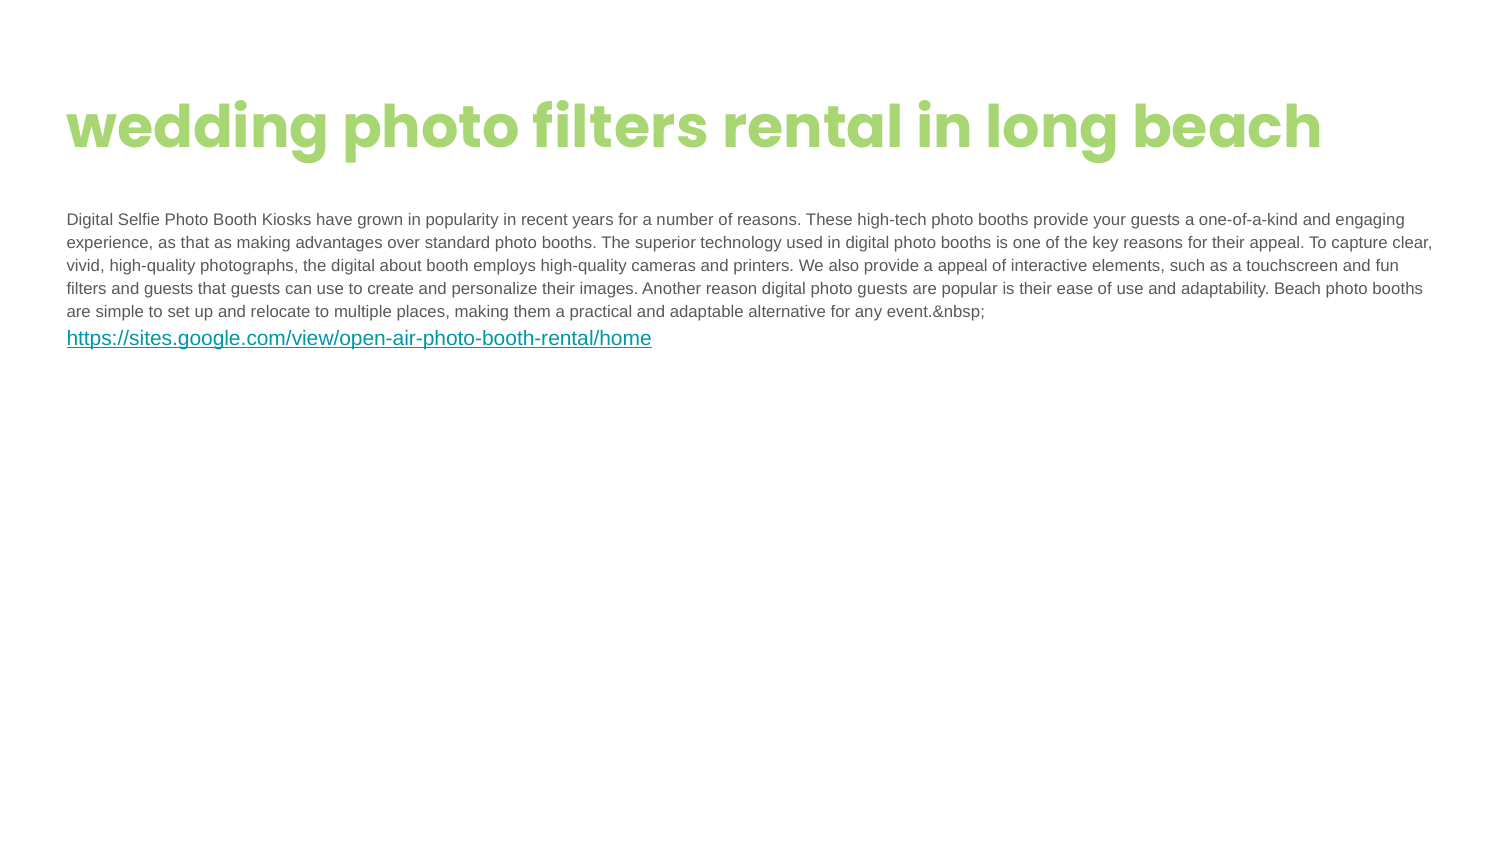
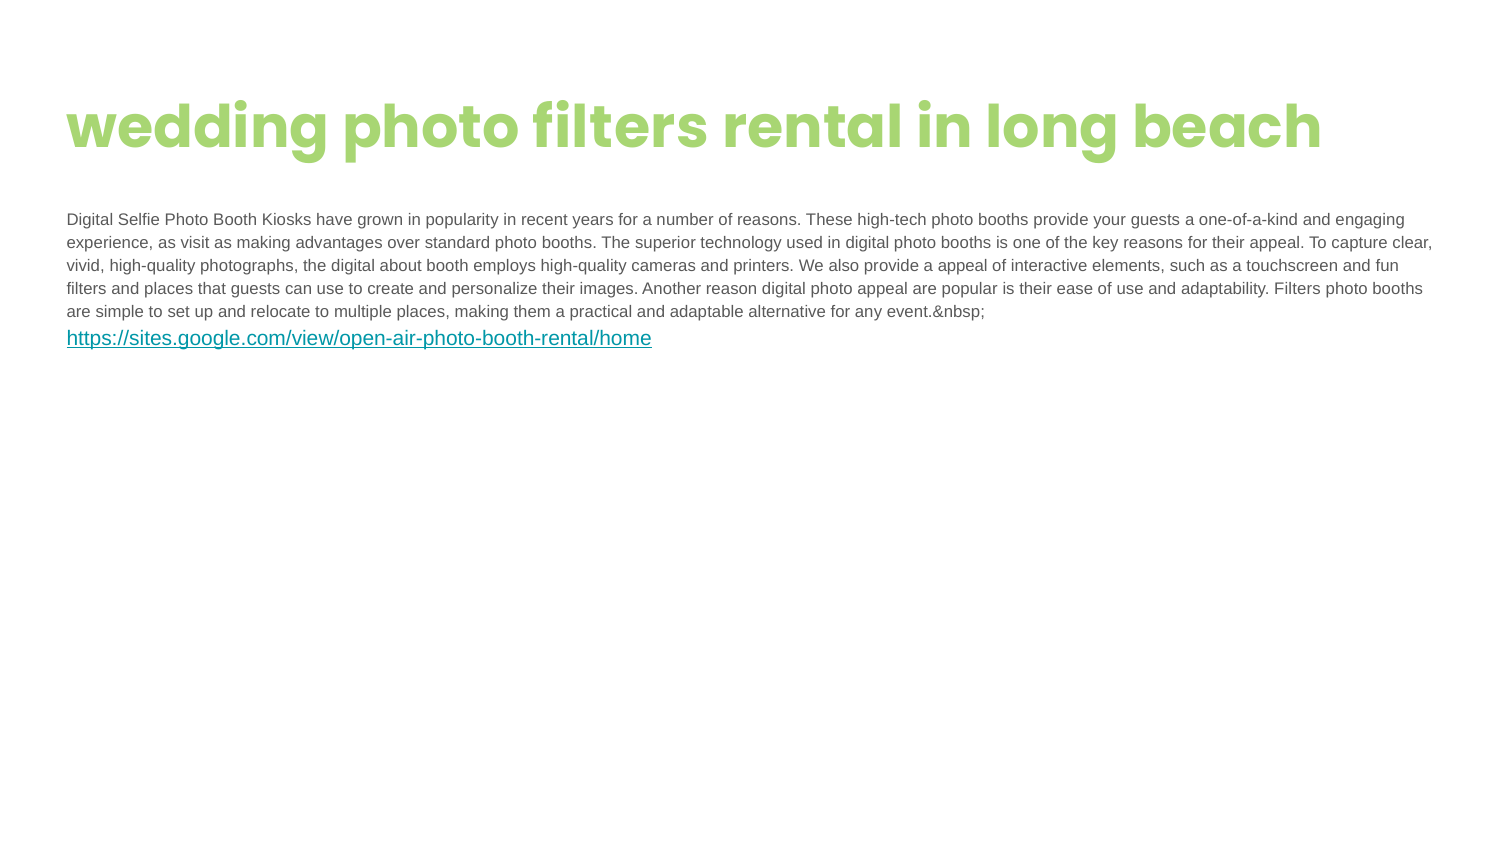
as that: that -> visit
and guests: guests -> places
photo guests: guests -> appeal
adaptability Beach: Beach -> Filters
